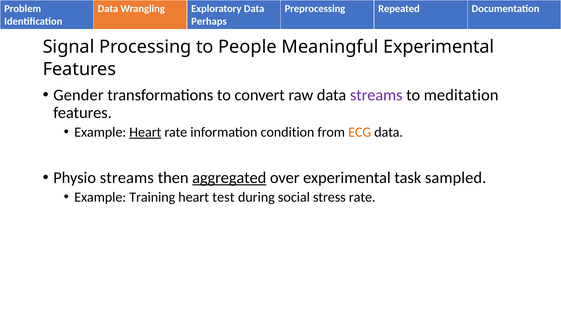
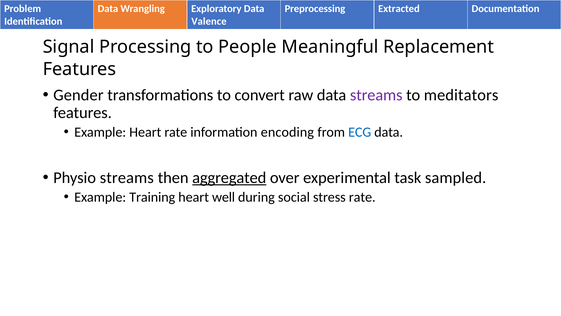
Repeated: Repeated -> Extracted
Perhaps: Perhaps -> Valence
Meaningful Experimental: Experimental -> Replacement
meditation: meditation -> meditators
Heart at (145, 132) underline: present -> none
condition: condition -> encoding
ECG colour: orange -> blue
test: test -> well
